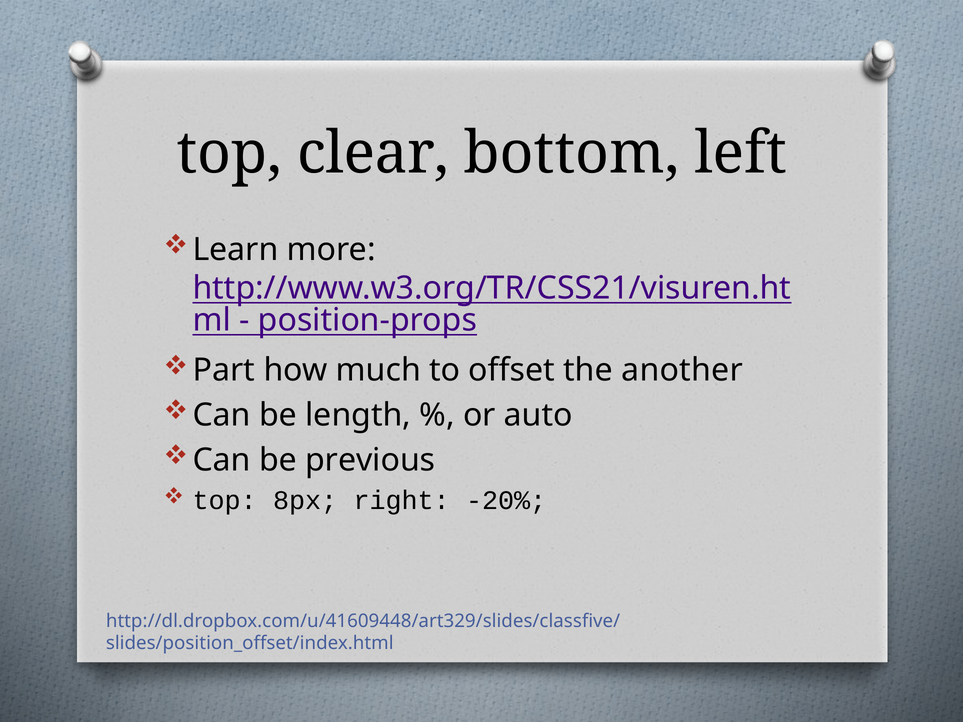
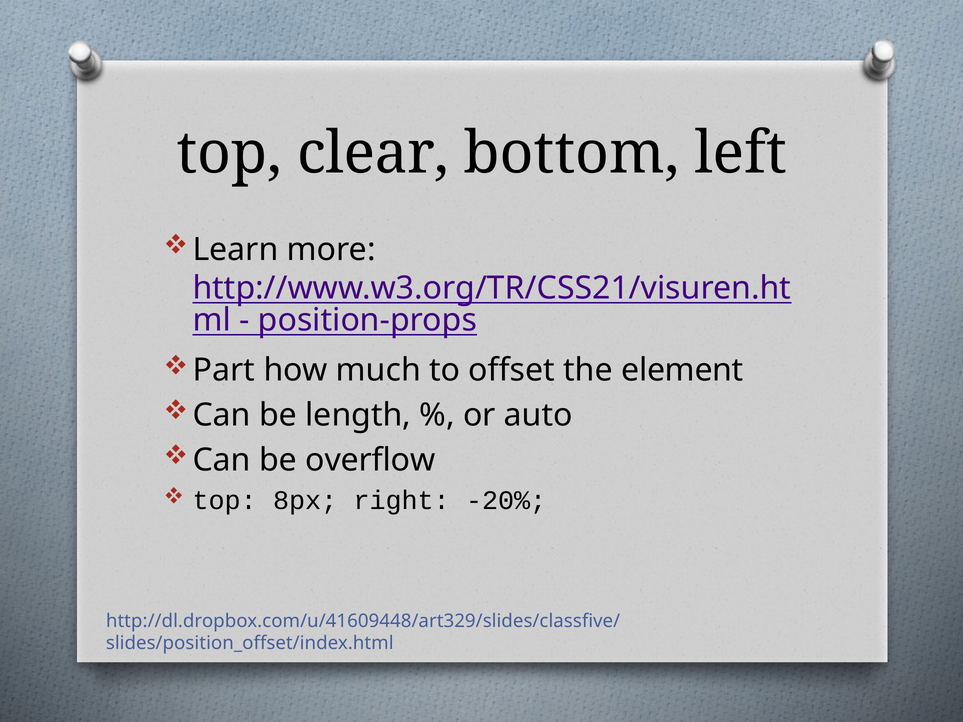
another: another -> element
previous: previous -> overflow
